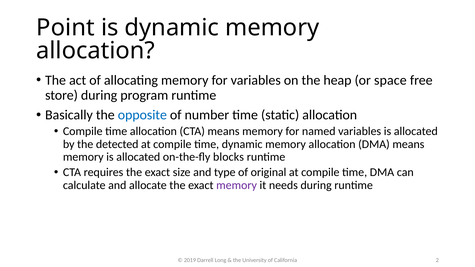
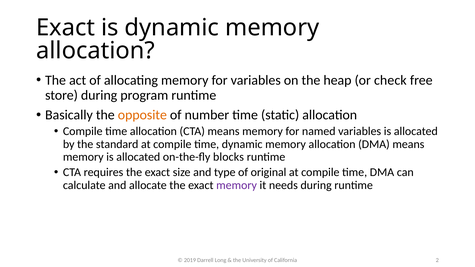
Point at (65, 28): Point -> Exact
space: space -> check
opposite colour: blue -> orange
detected: detected -> standard
